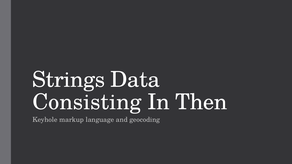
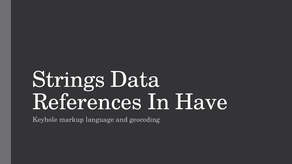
Consisting: Consisting -> References
Then: Then -> Have
